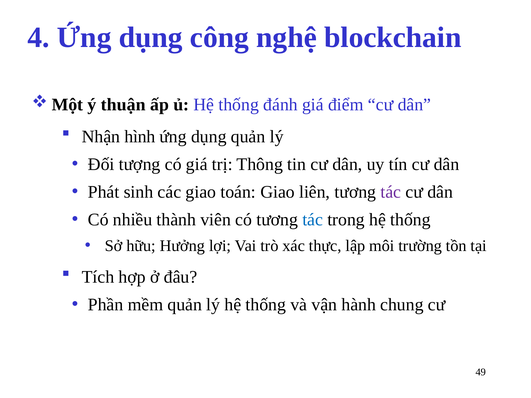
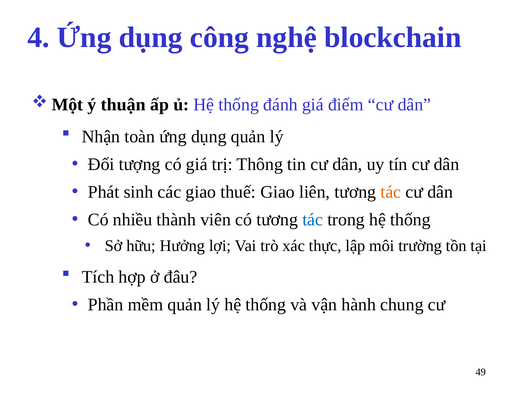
hình: hình -> toàn
toán: toán -> thuế
tác at (391, 192) colour: purple -> orange
